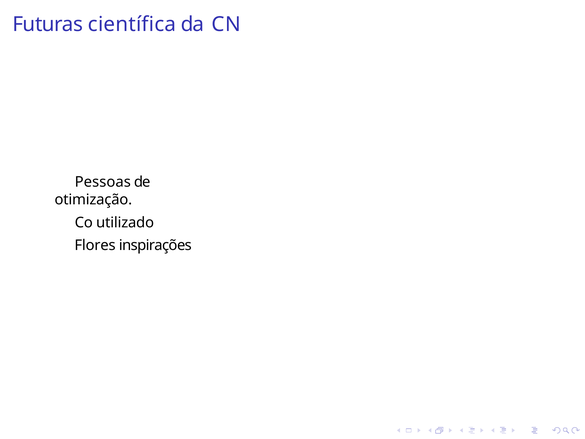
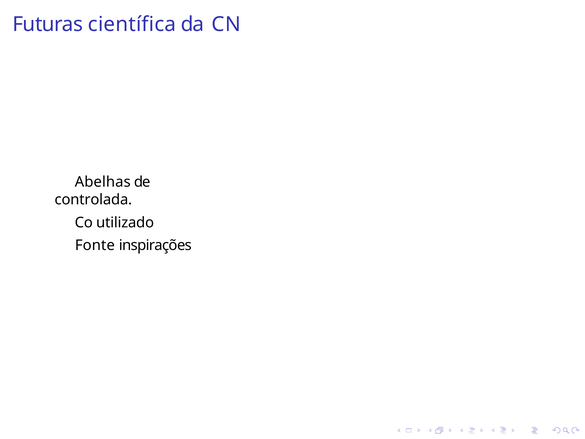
Pessoas: Pessoas -> Abelhas
otimização: otimização -> controlada
Flores: Flores -> Fonte
